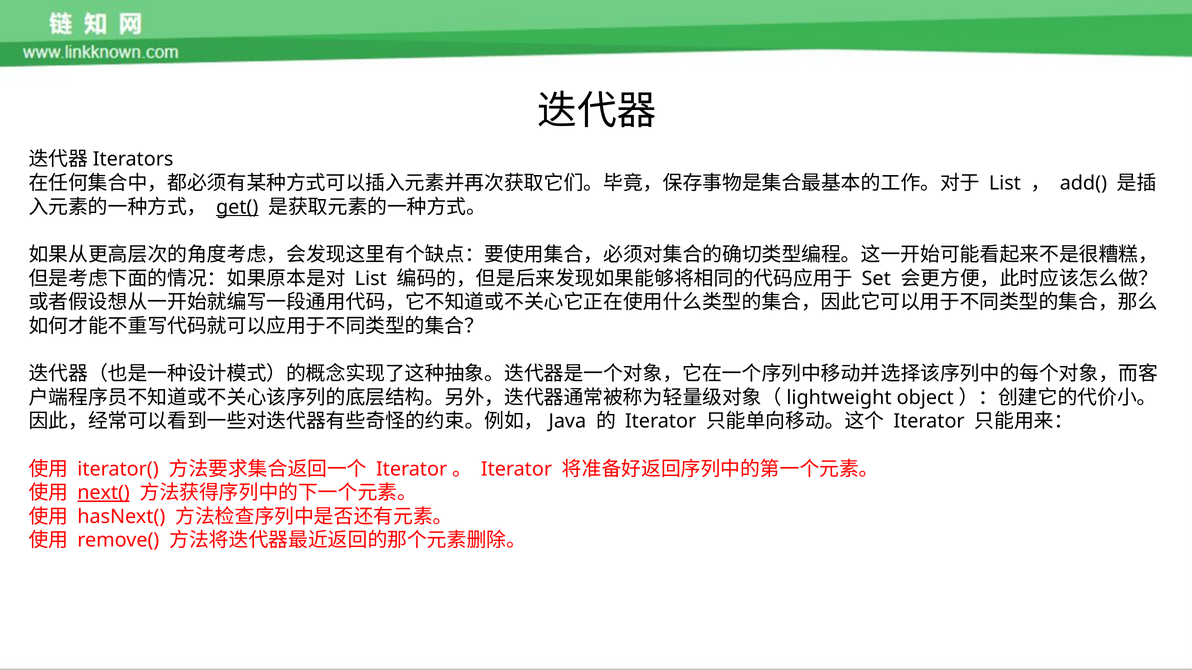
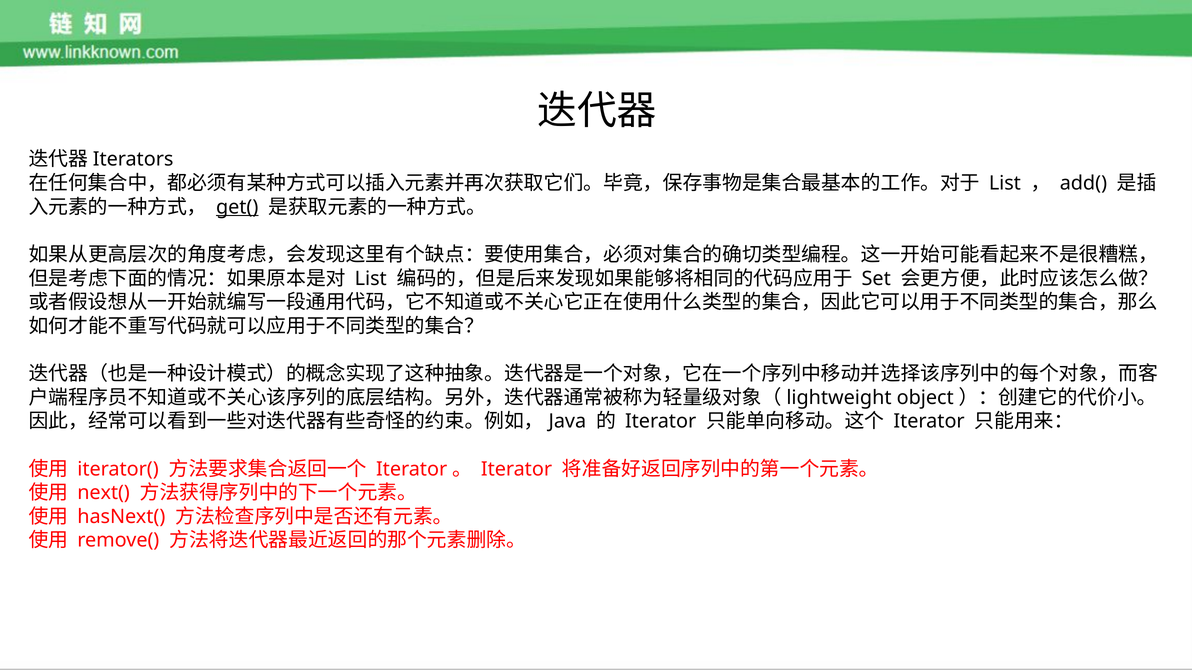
next( underline: present -> none
